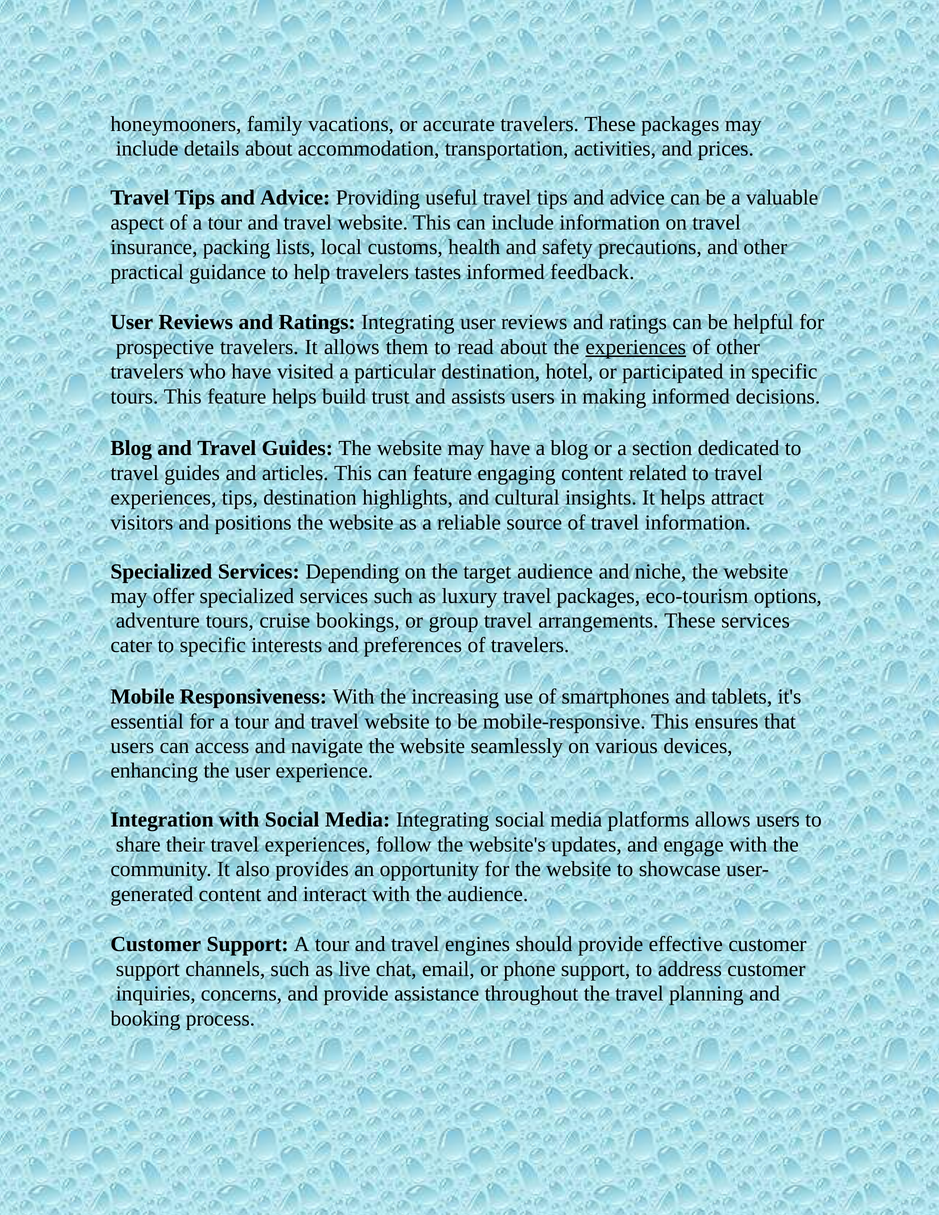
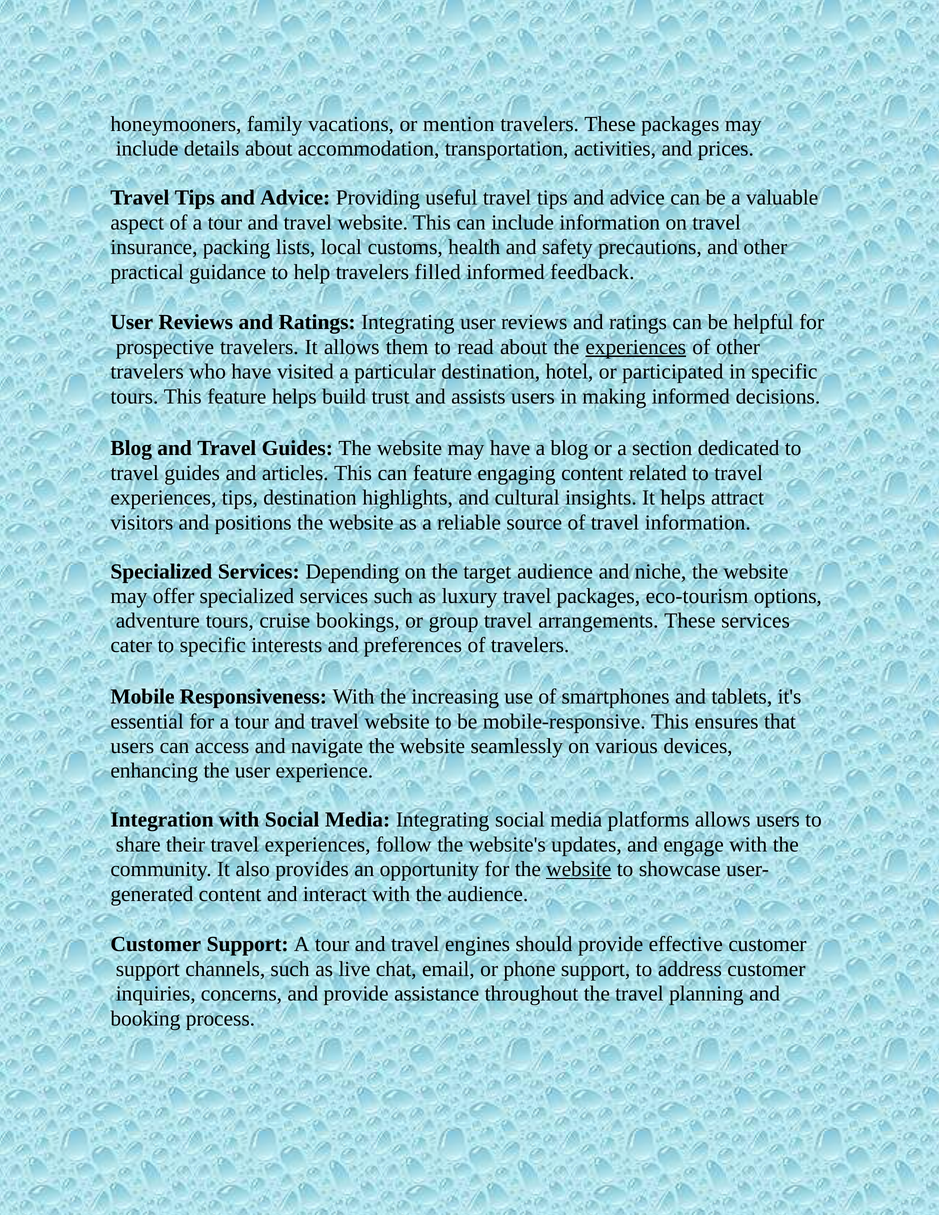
accurate: accurate -> mention
tastes: tastes -> filled
website at (579, 869) underline: none -> present
